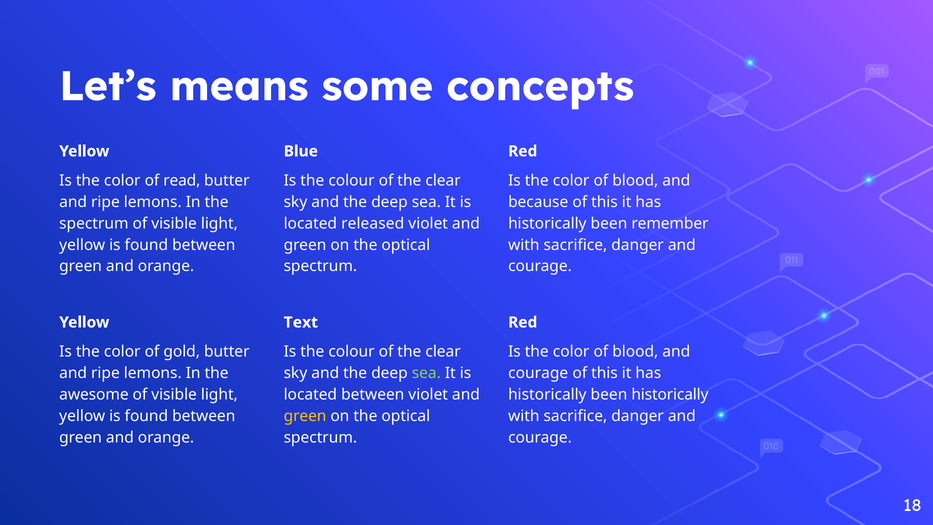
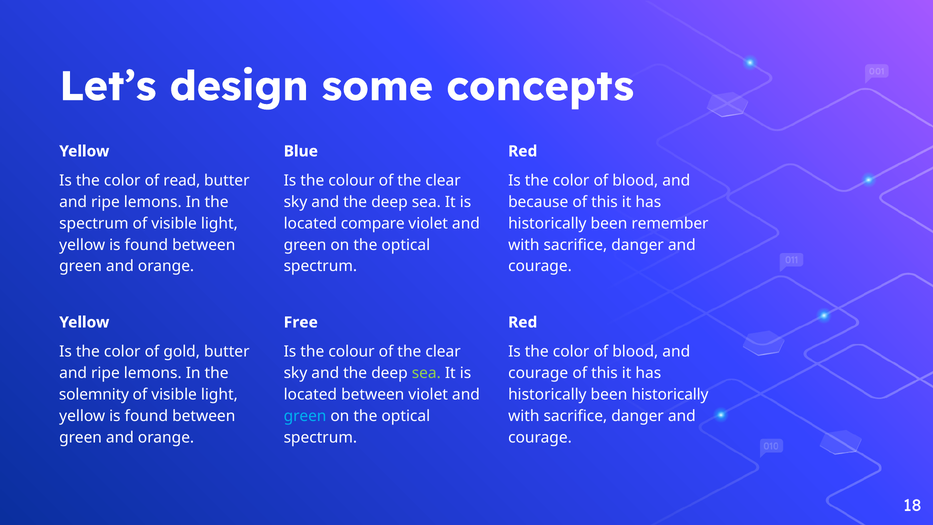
means: means -> design
released: released -> compare
Text: Text -> Free
awesome: awesome -> solemnity
green at (305, 416) colour: yellow -> light blue
